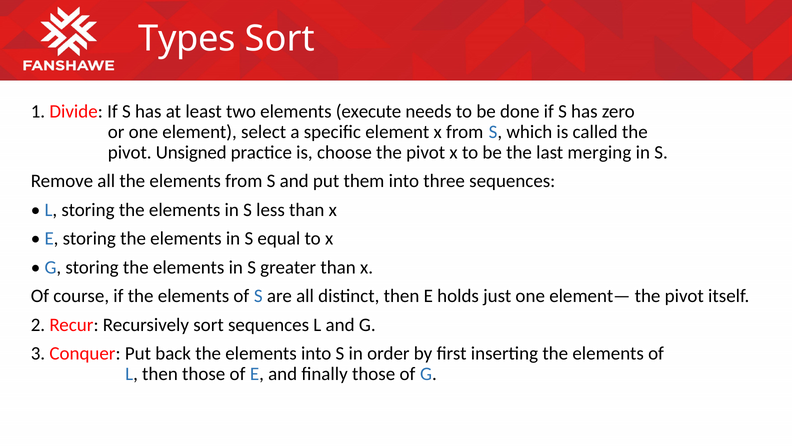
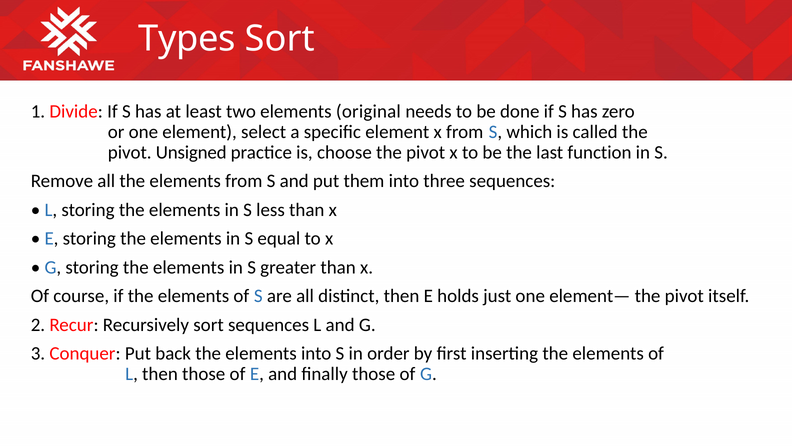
execute: execute -> original
merging: merging -> function
